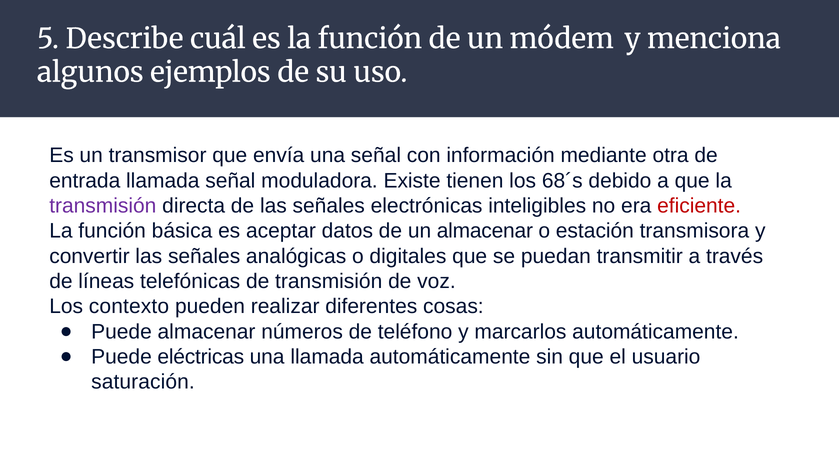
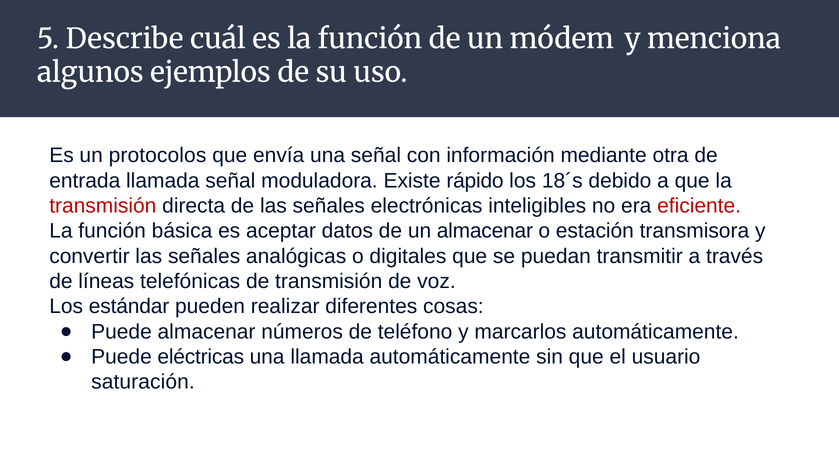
transmisor: transmisor -> protocolos
tienen: tienen -> rápido
68´s: 68´s -> 18´s
transmisión at (103, 206) colour: purple -> red
contexto: contexto -> estándar
